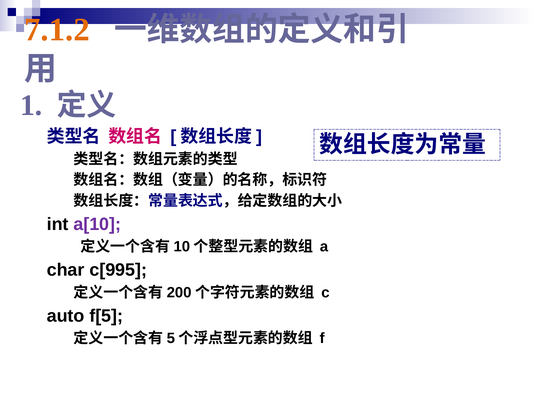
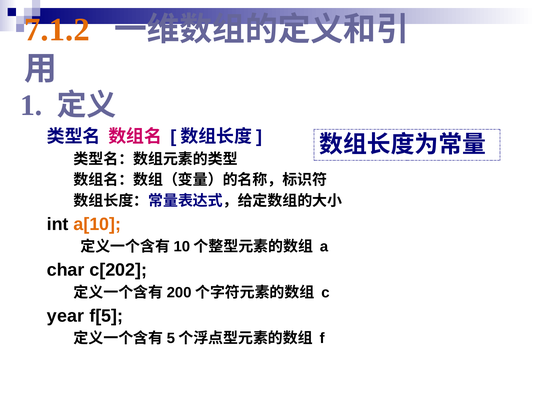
a[10 colour: purple -> orange
c[995: c[995 -> c[202
auto: auto -> year
